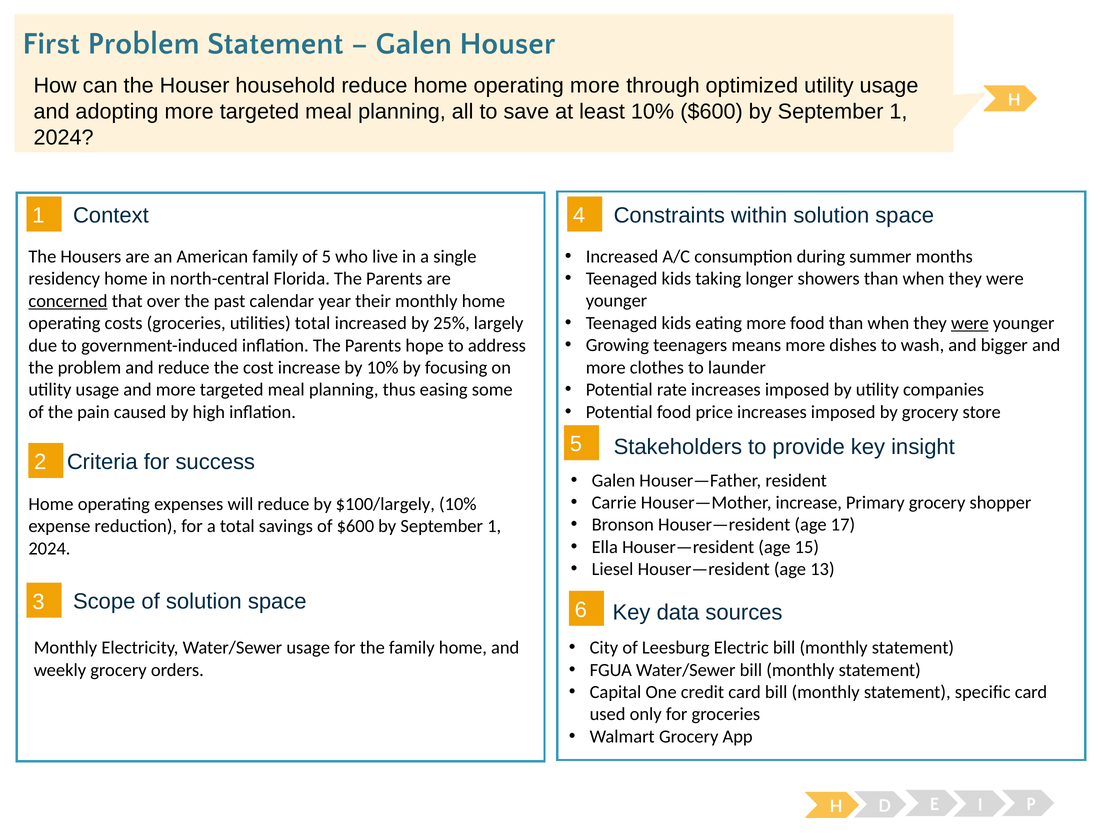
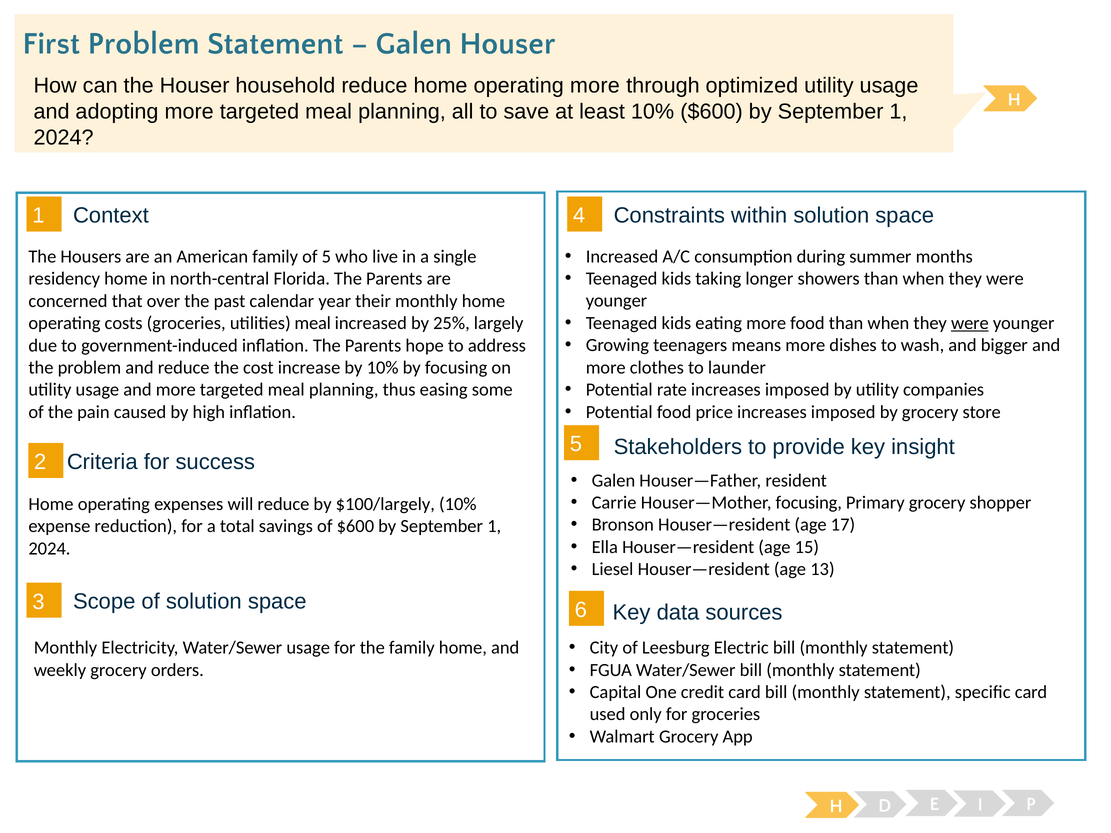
concerned underline: present -> none
utilities total: total -> meal
Houser—Mother increase: increase -> focusing
